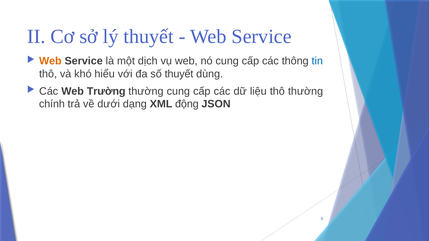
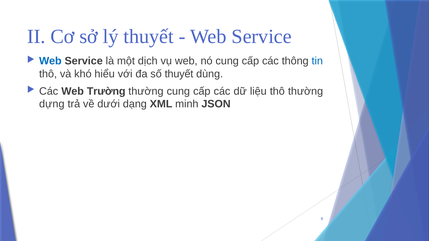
Web at (50, 61) colour: orange -> blue
chính: chính -> dựng
động: động -> minh
